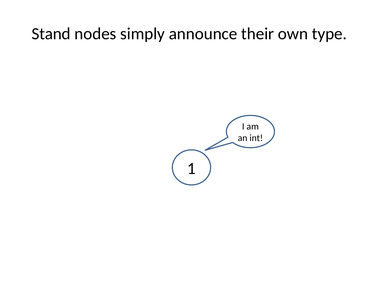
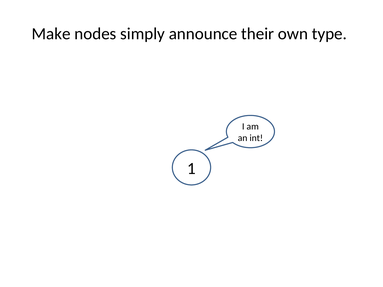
Stand: Stand -> Make
